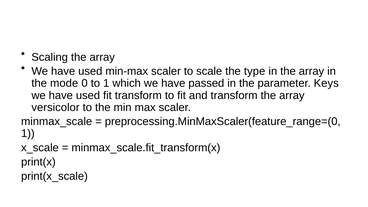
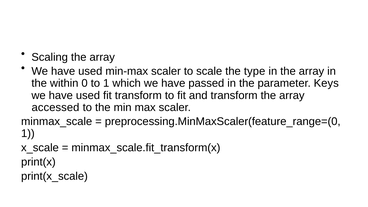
mode: mode -> within
versicolor: versicolor -> accessed
